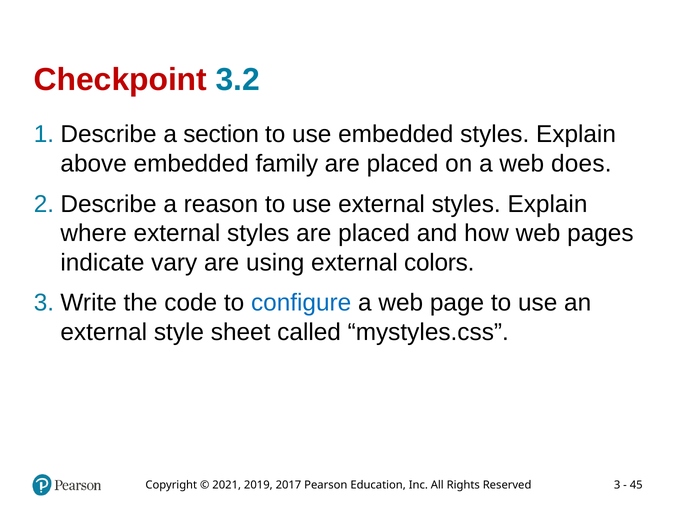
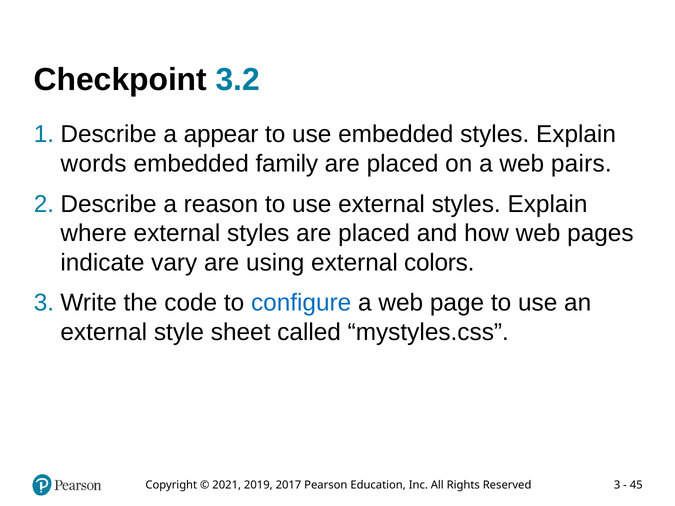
Checkpoint colour: red -> black
section: section -> appear
above: above -> words
does: does -> pairs
